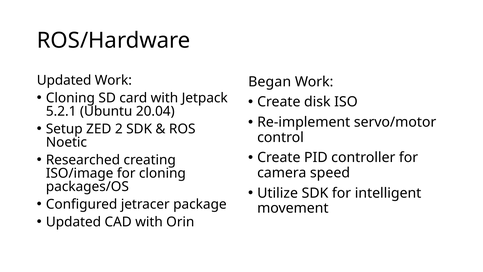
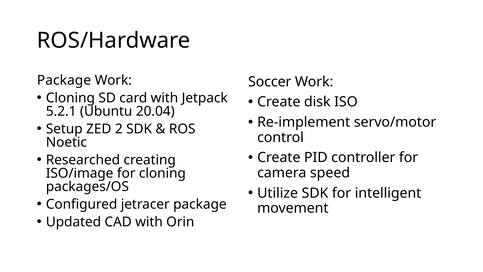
Updated at (64, 80): Updated -> Package
Began: Began -> Soccer
